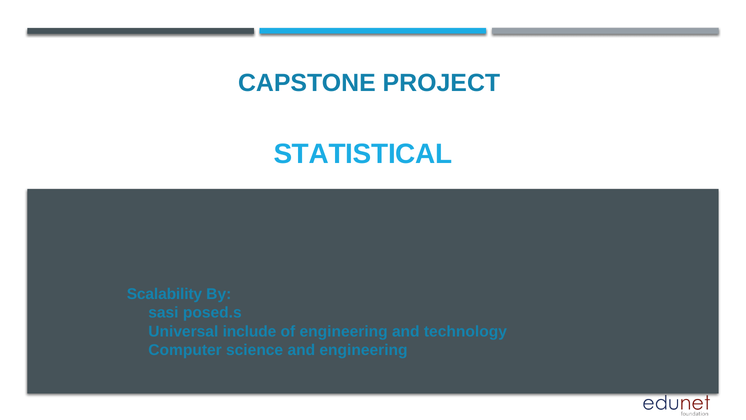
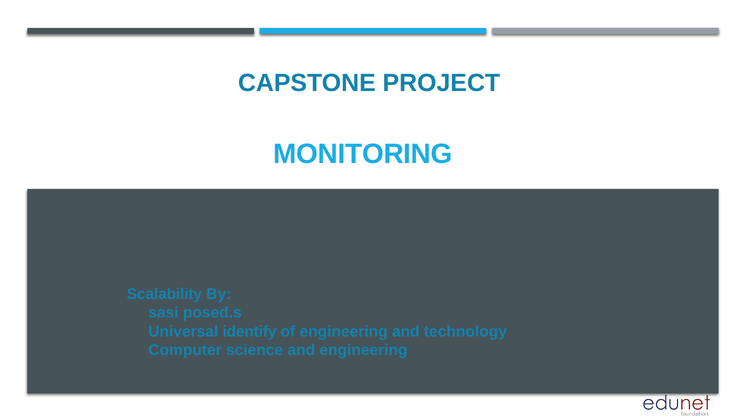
STATISTICAL: STATISTICAL -> MONITORING
include: include -> identify
